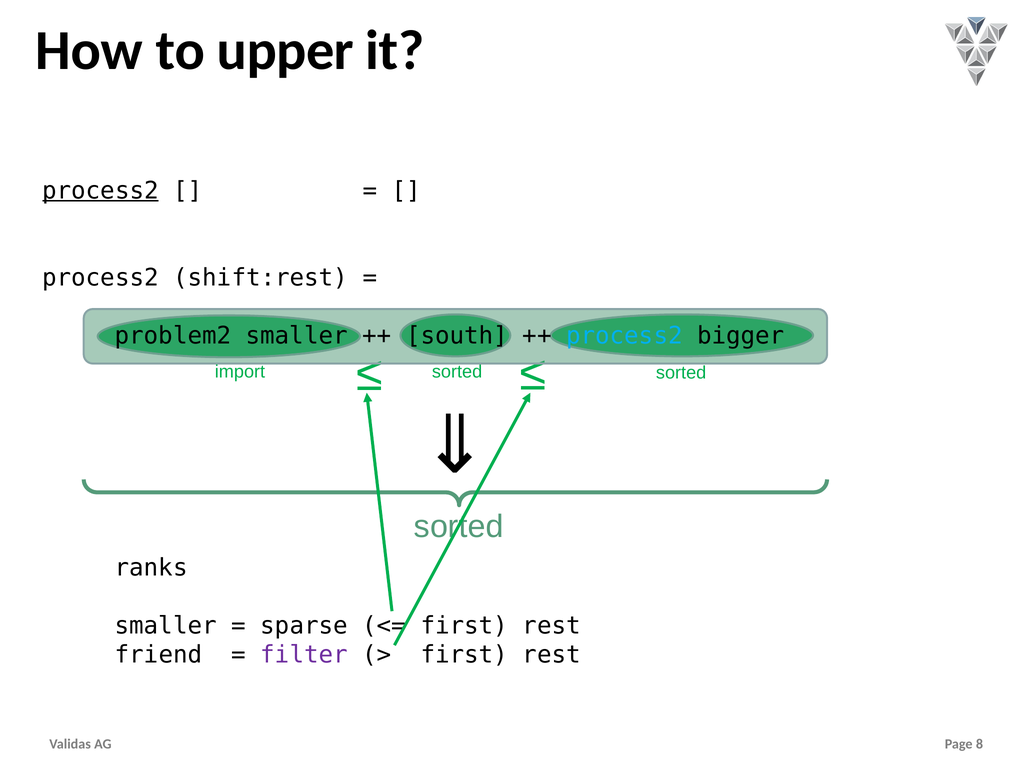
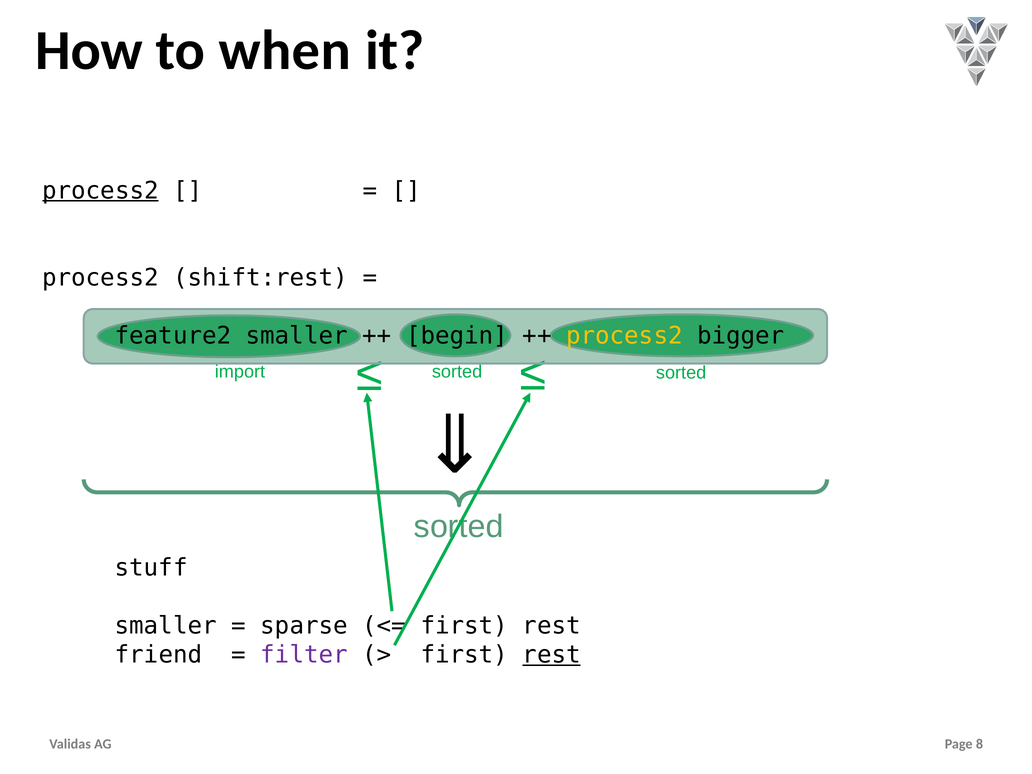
upper: upper -> when
problem2: problem2 -> feature2
south: south -> begin
process2 at (624, 336) colour: light blue -> yellow
ranks: ranks -> stuff
rest at (552, 655) underline: none -> present
